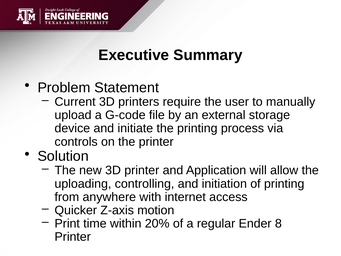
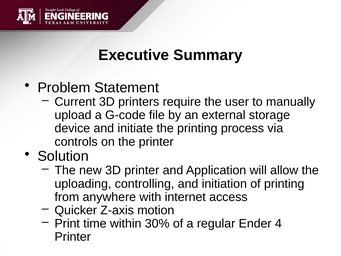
20%: 20% -> 30%
8: 8 -> 4
